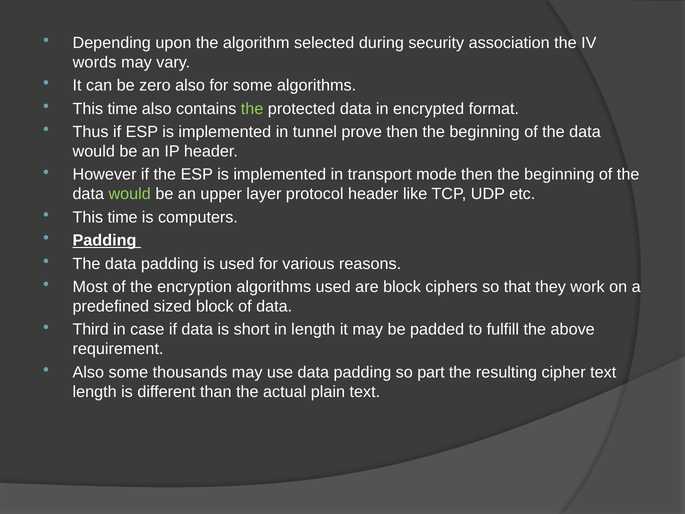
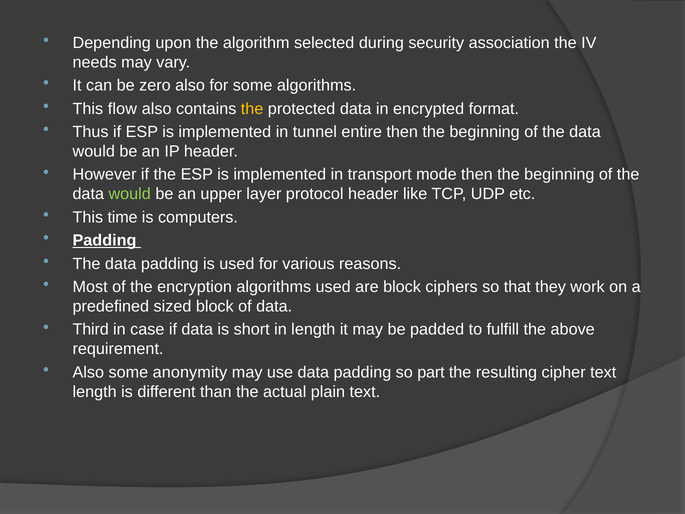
words: words -> needs
time at (123, 109): time -> flow
the at (252, 109) colour: light green -> yellow
prove: prove -> entire
thousands: thousands -> anonymity
